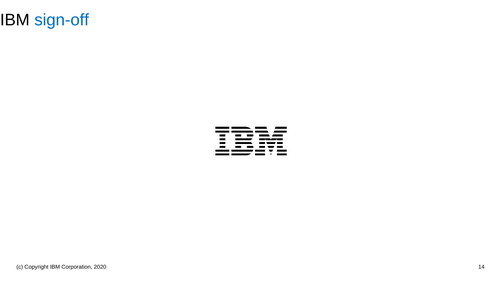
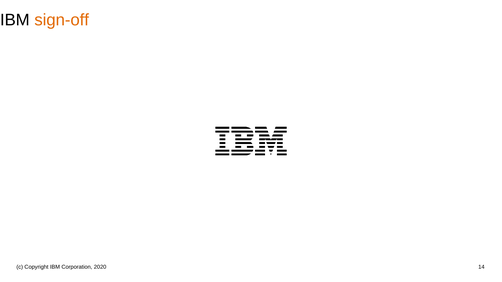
sign-off colour: blue -> orange
